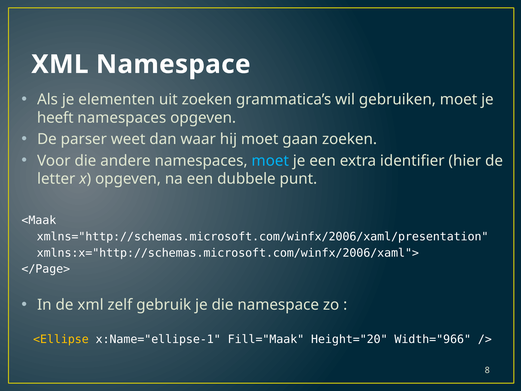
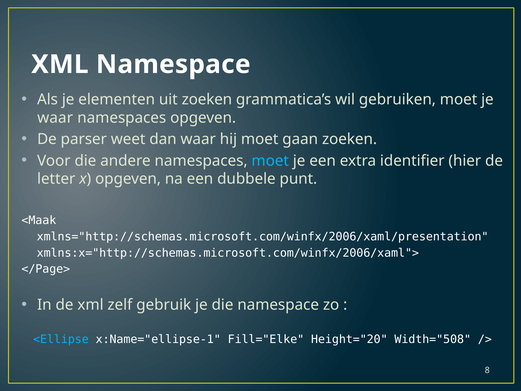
heeft at (55, 118): heeft -> waar
<Ellipse colour: yellow -> light blue
Fill="Maak: Fill="Maak -> Fill="Elke
Width="966: Width="966 -> Width="508
